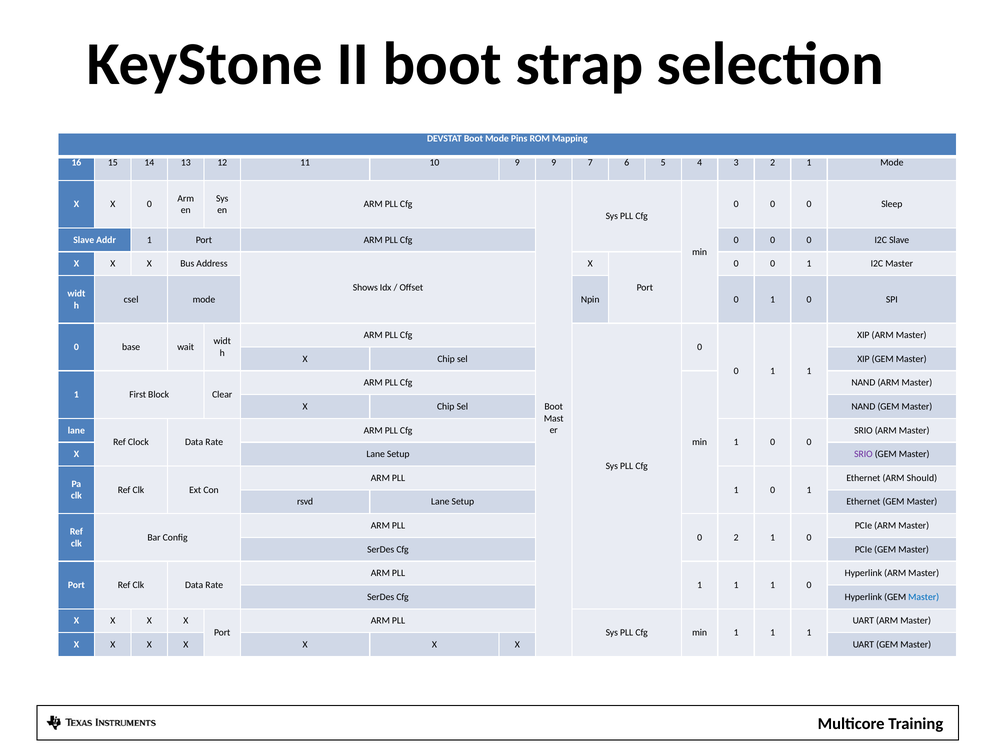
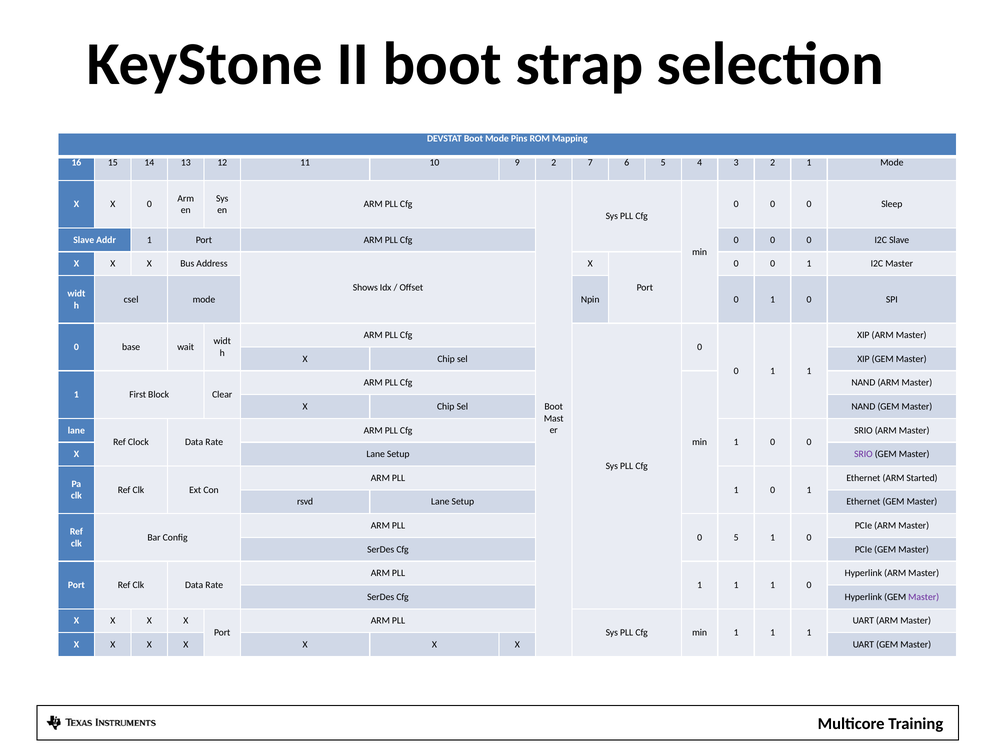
9 9: 9 -> 2
Should: Should -> Started
0 2: 2 -> 5
Master at (924, 597) colour: blue -> purple
